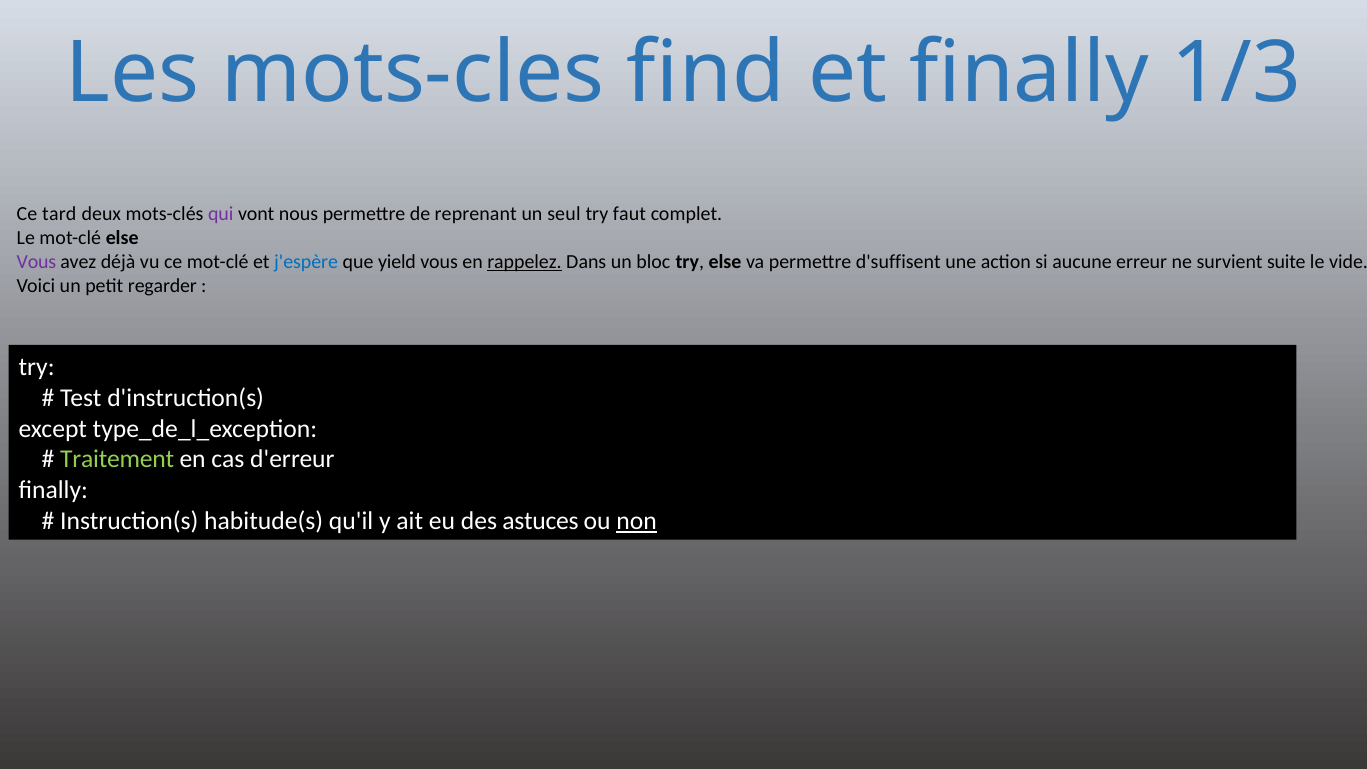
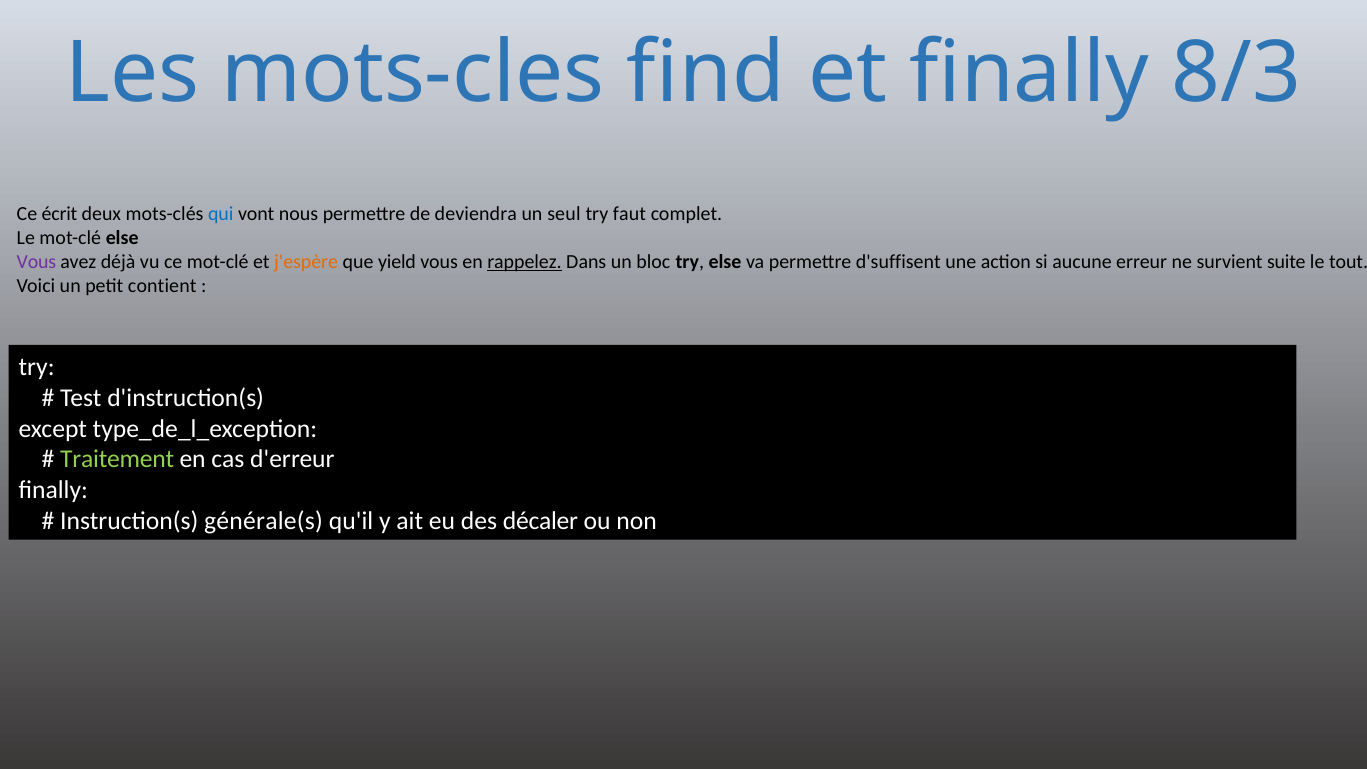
1/3: 1/3 -> 8/3
tard: tard -> écrit
qui colour: purple -> blue
reprenant: reprenant -> deviendra
j'espère colour: blue -> orange
vide: vide -> tout
regarder: regarder -> contient
habitude(s: habitude(s -> générale(s
astuces: astuces -> décaler
non underline: present -> none
